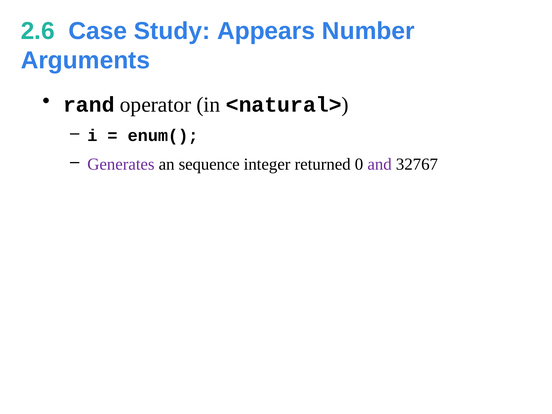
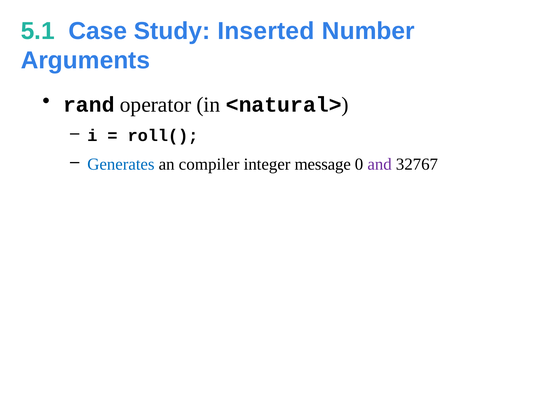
2.6: 2.6 -> 5.1
Appears: Appears -> Inserted
enum(: enum( -> roll(
Generates colour: purple -> blue
sequence: sequence -> compiler
returned: returned -> message
